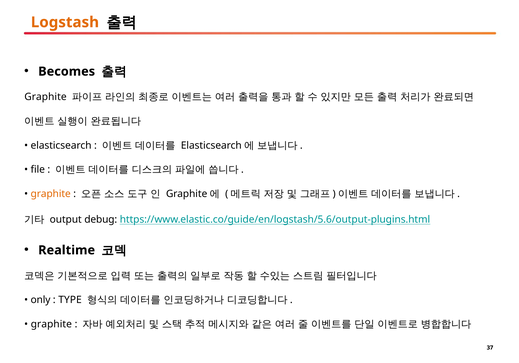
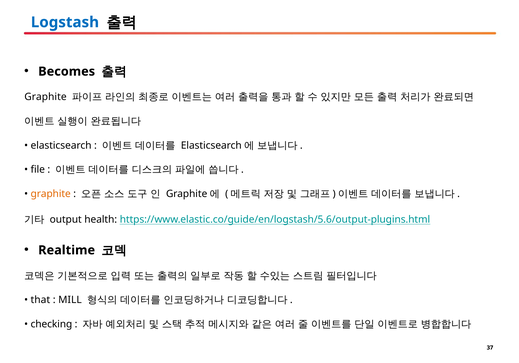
Logstash colour: orange -> blue
debug: debug -> health
only: only -> that
TYPE: TYPE -> MILL
graphite at (51, 324): graphite -> checking
